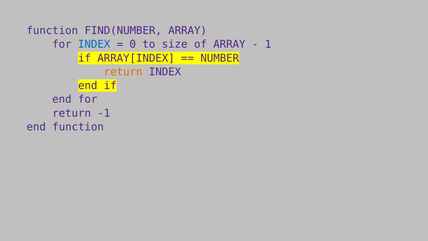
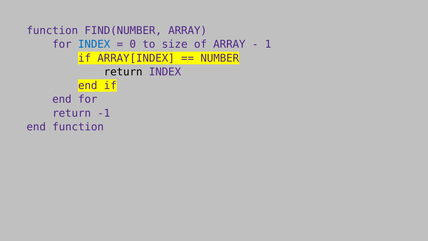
return at (123, 72) colour: orange -> black
